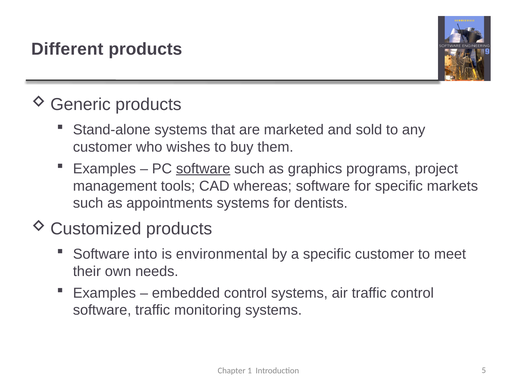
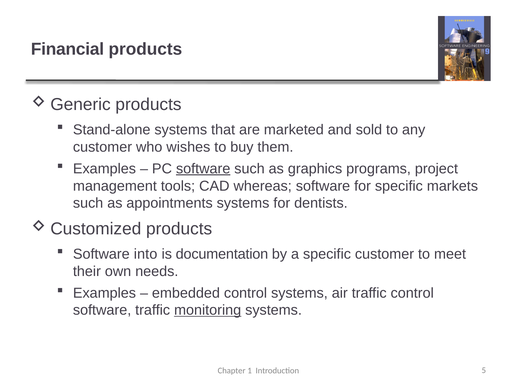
Different: Different -> Financial
environmental: environmental -> documentation
monitoring underline: none -> present
